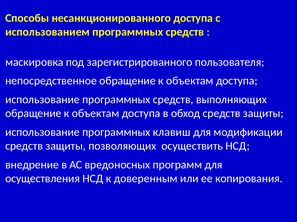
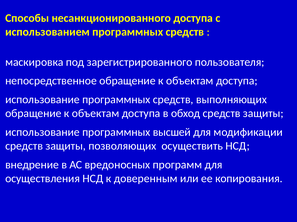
клавиш: клавиш -> высшей
